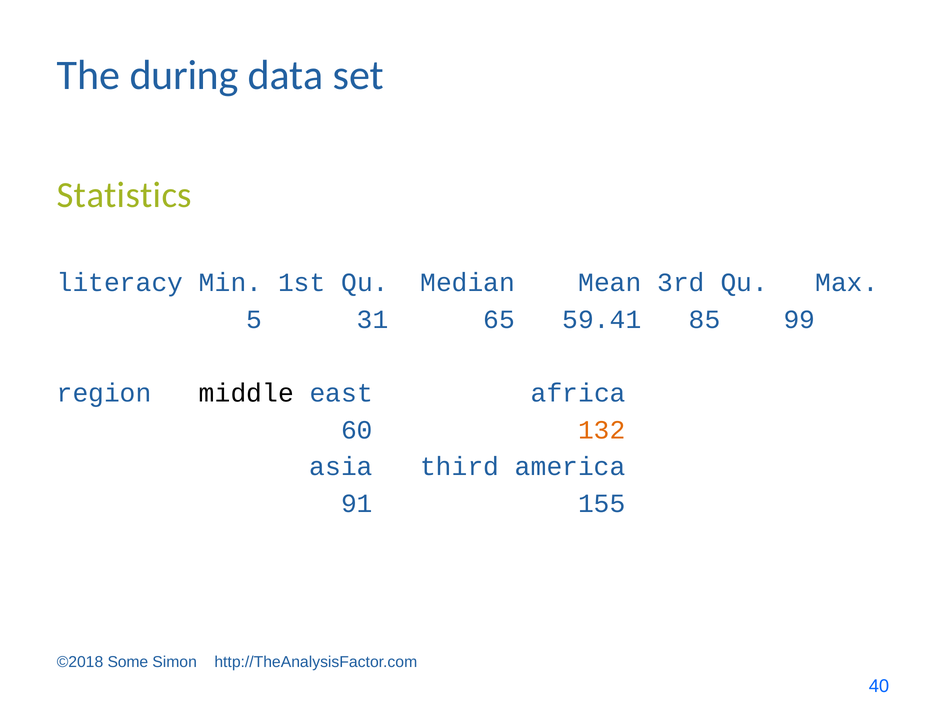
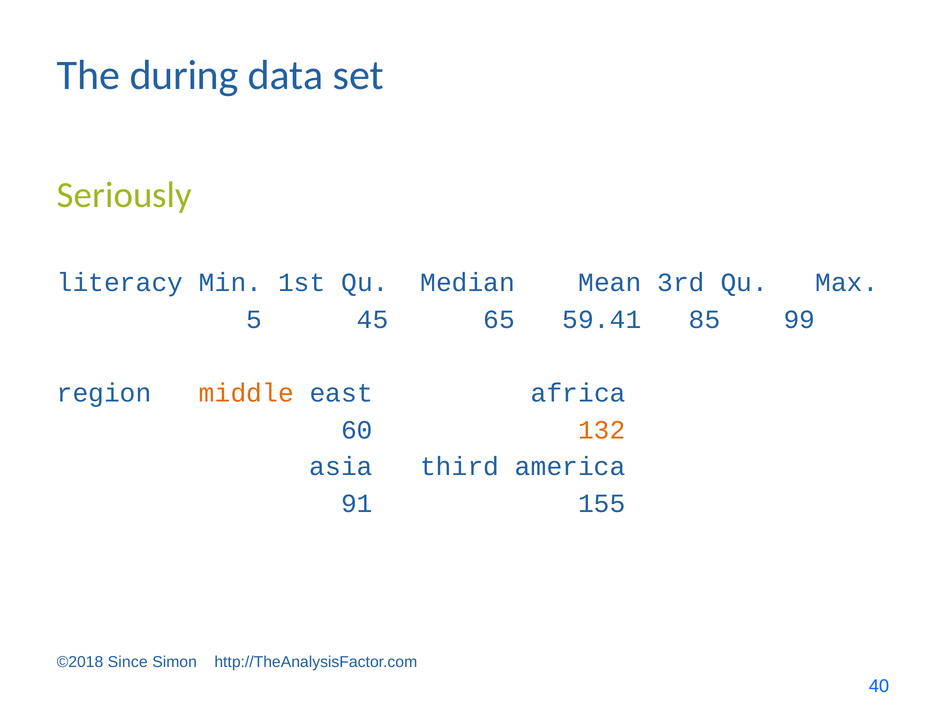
Statistics: Statistics -> Seriously
31: 31 -> 45
middle colour: black -> orange
Some: Some -> Since
